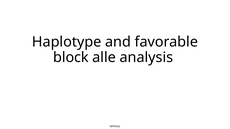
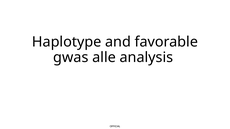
block: block -> gwas
